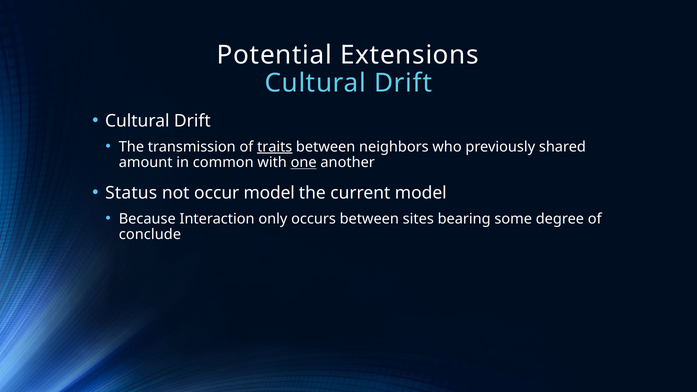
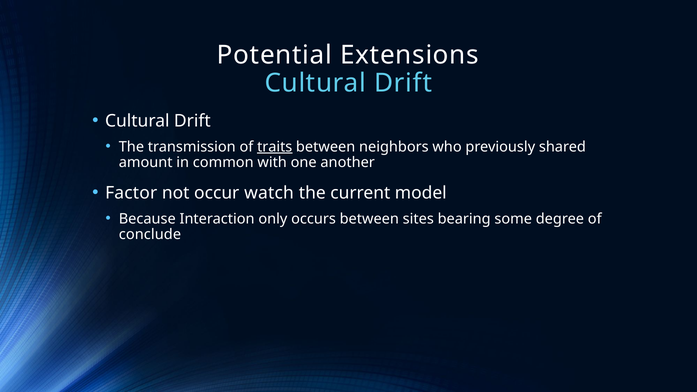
one underline: present -> none
Status: Status -> Factor
occur model: model -> watch
